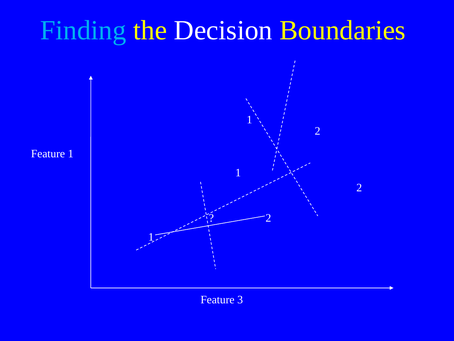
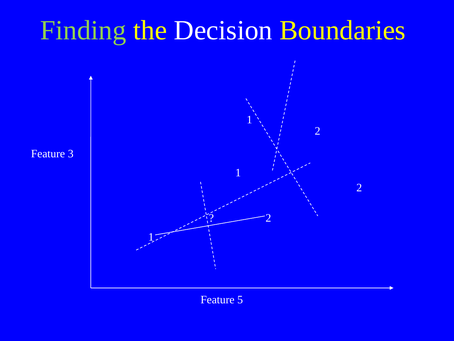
Finding colour: light blue -> light green
Feature 1: 1 -> 3
3: 3 -> 5
